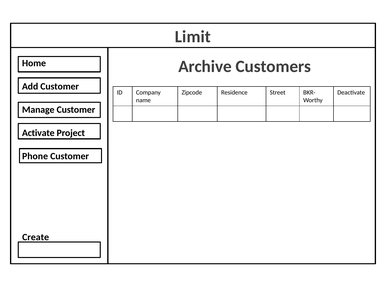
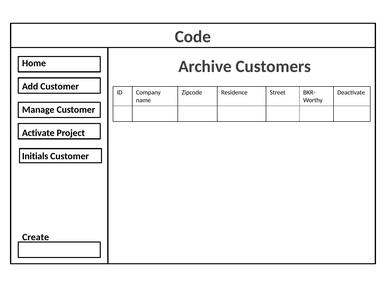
Limit: Limit -> Code
Phone: Phone -> Initials
